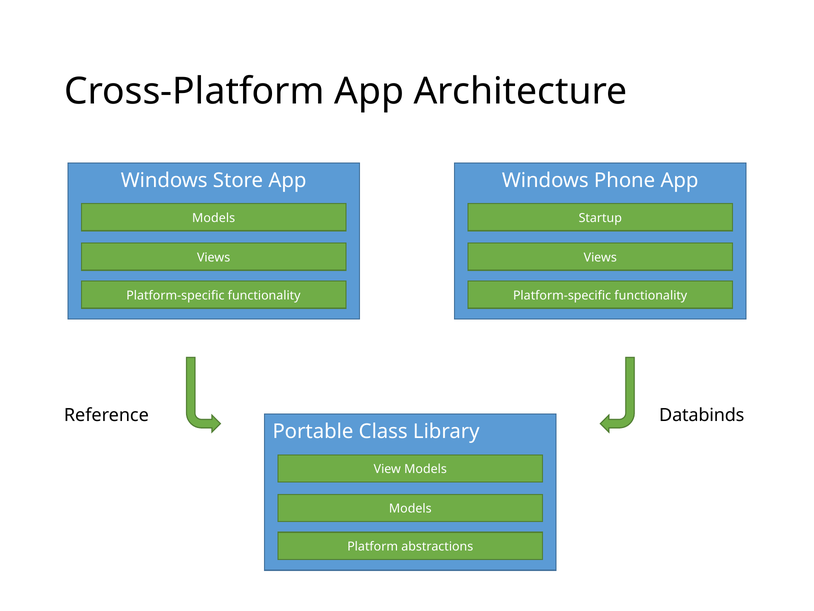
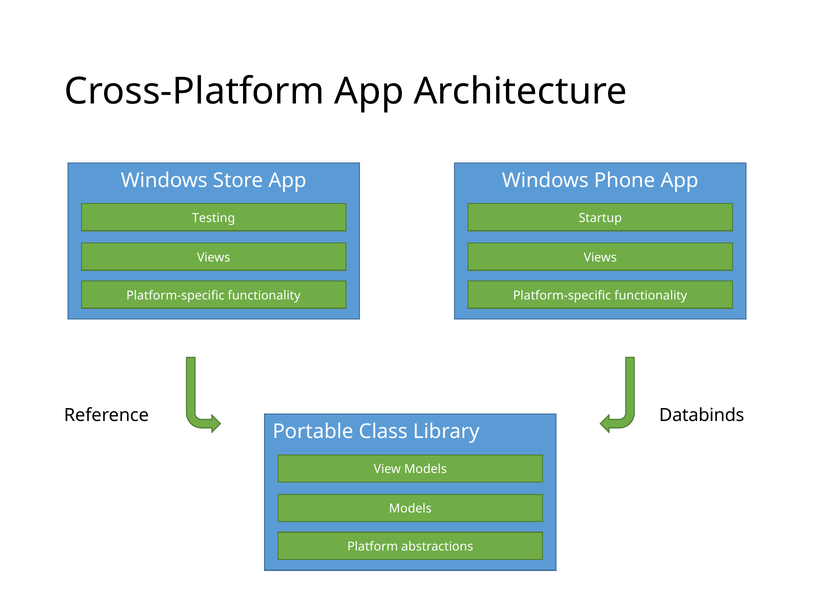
Models at (214, 218): Models -> Testing
